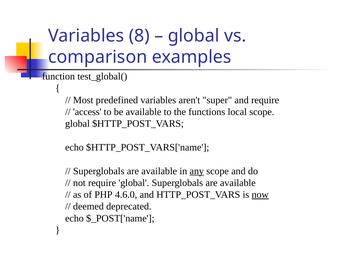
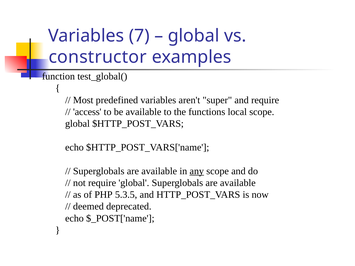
8: 8 -> 7
comparison: comparison -> constructor
4.6.0: 4.6.0 -> 5.3.5
now underline: present -> none
